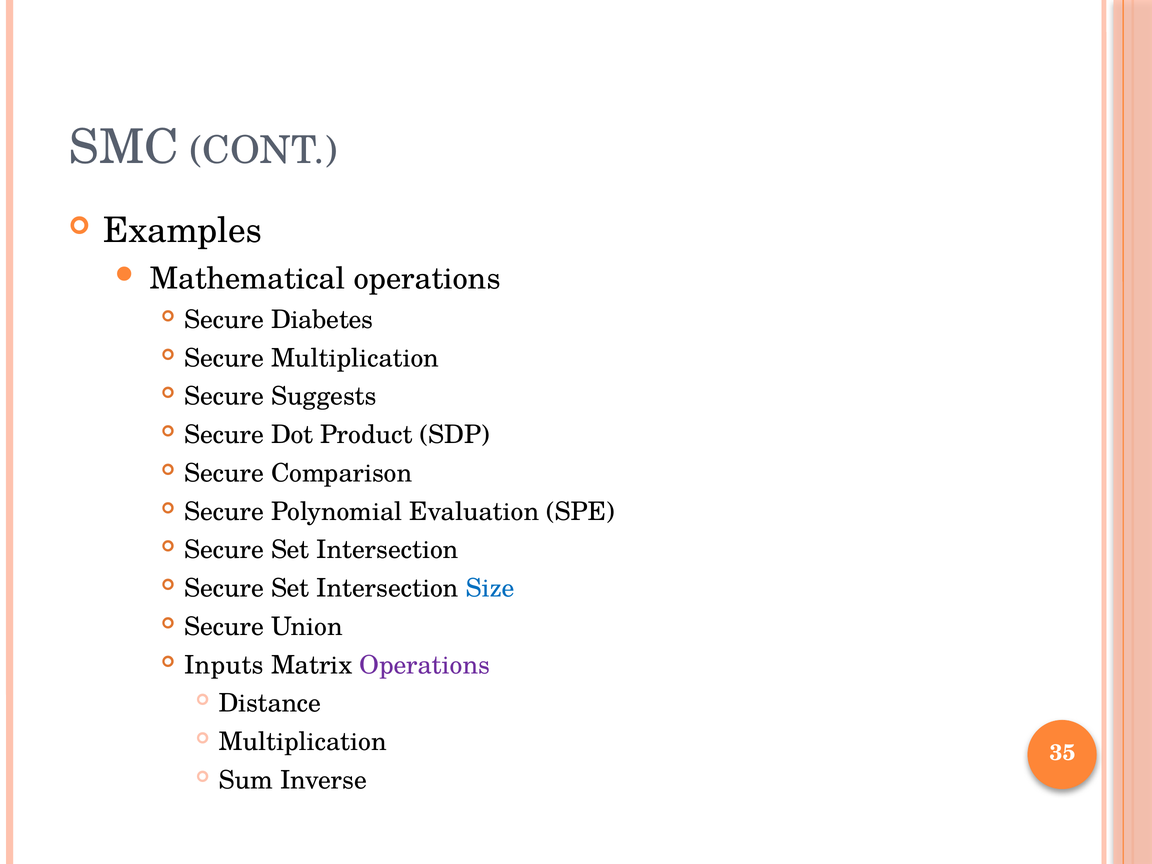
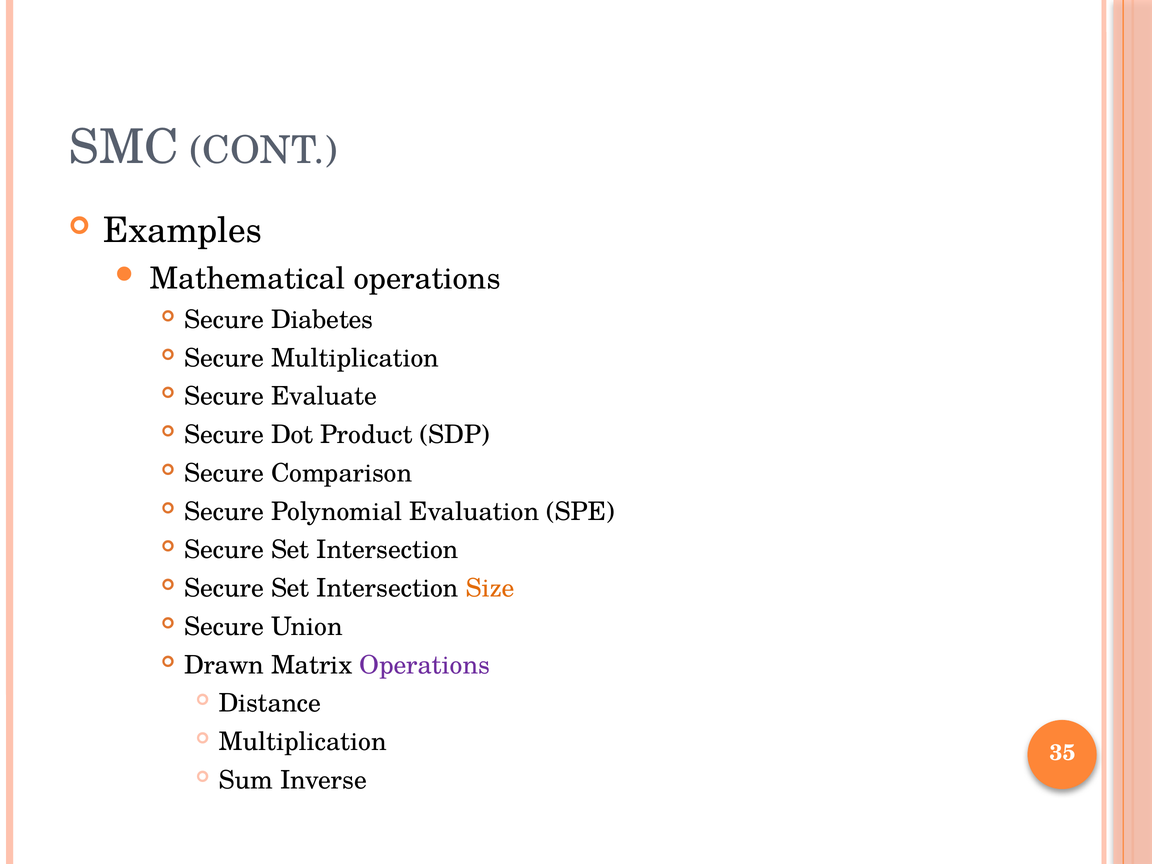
Suggests: Suggests -> Evaluate
Size colour: blue -> orange
Inputs: Inputs -> Drawn
